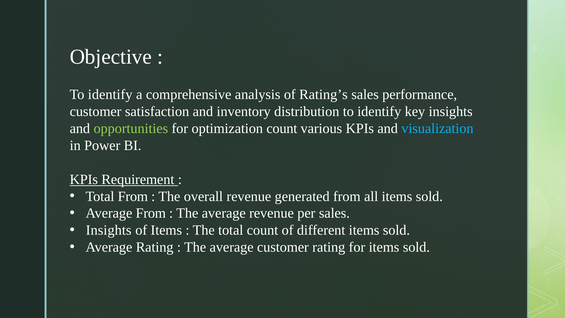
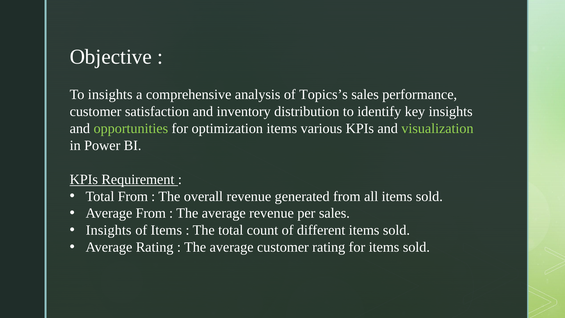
identify at (110, 95): identify -> insights
Rating’s: Rating’s -> Topics’s
optimization count: count -> items
visualization colour: light blue -> light green
